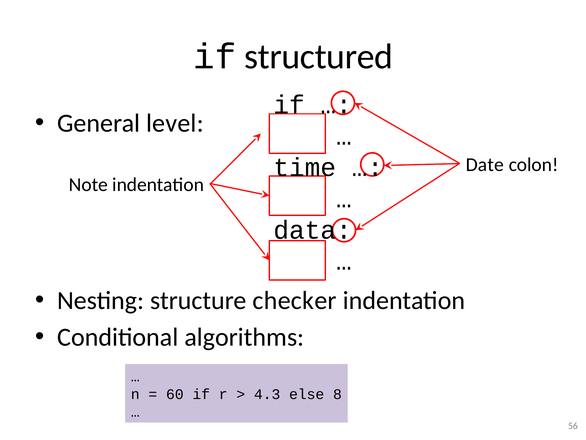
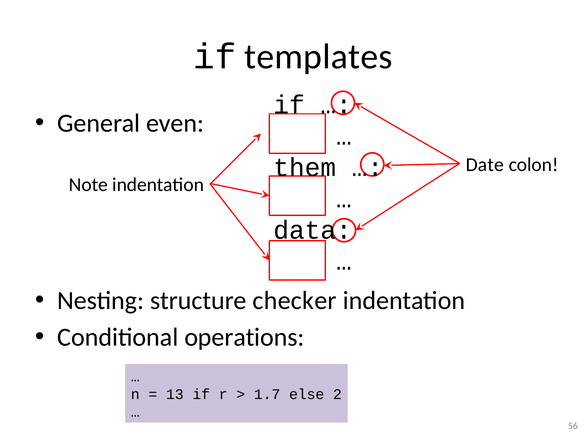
structured: structured -> templates
level: level -> even
time: time -> them
algorithms: algorithms -> operations
60: 60 -> 13
4.3: 4.3 -> 1.7
8: 8 -> 2
